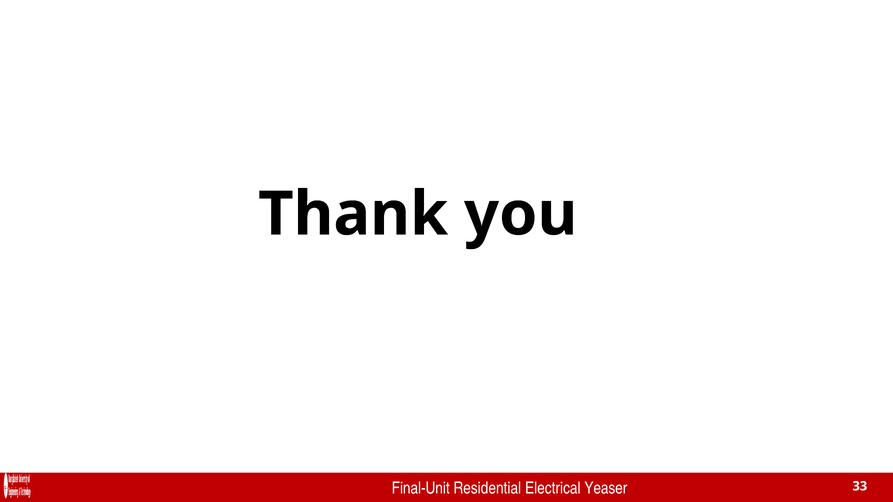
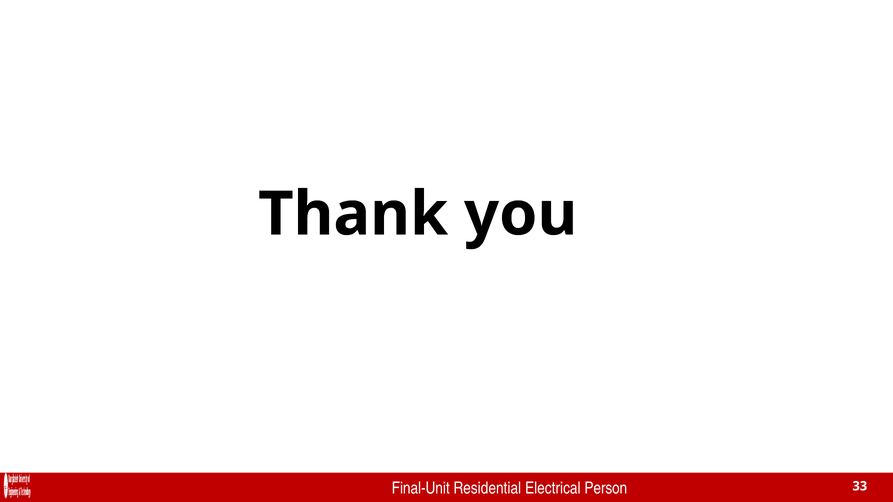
Yeaser: Yeaser -> Person
